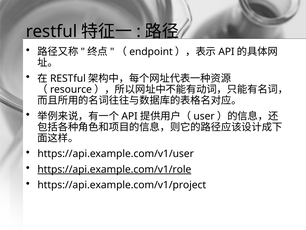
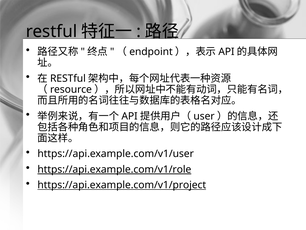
https://api.example.com/v1/project underline: none -> present
